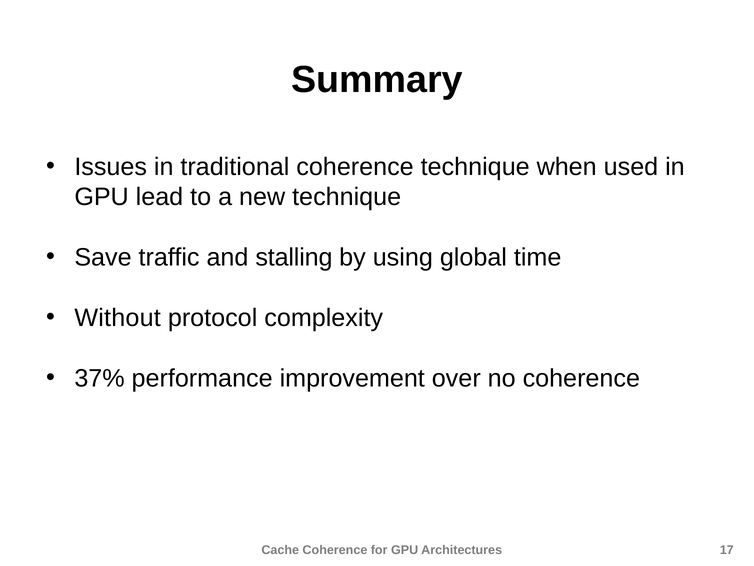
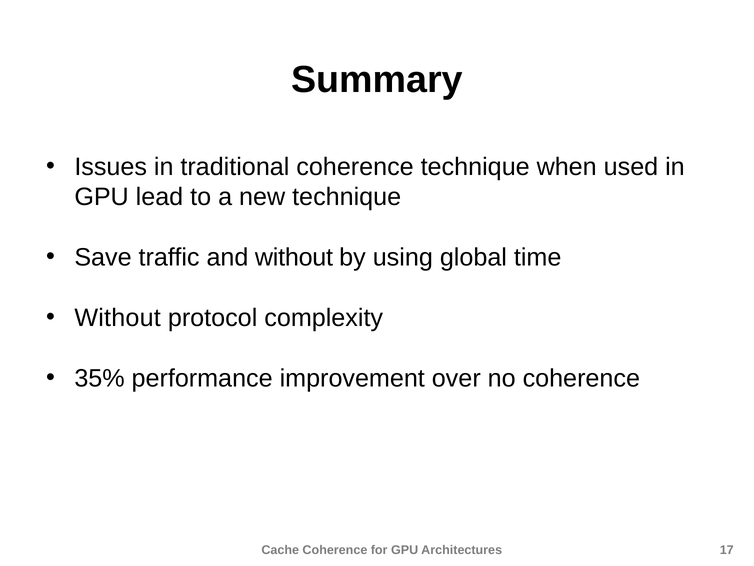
and stalling: stalling -> without
37%: 37% -> 35%
